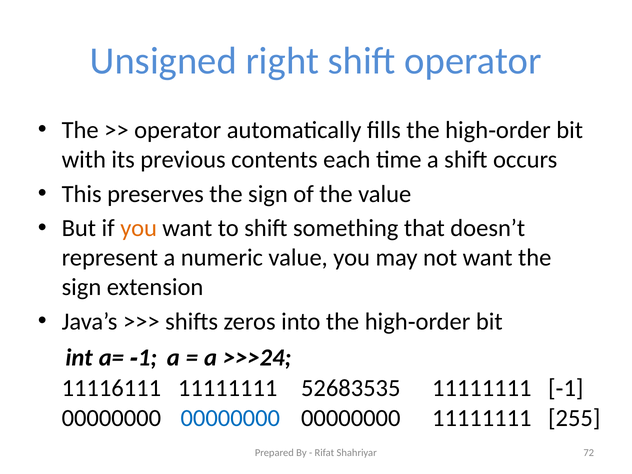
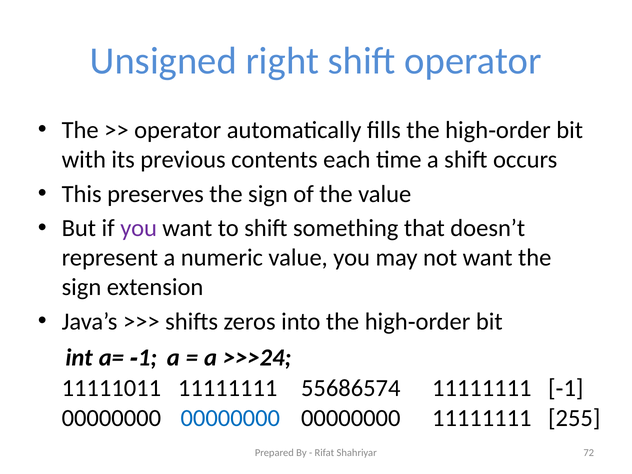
you at (139, 228) colour: orange -> purple
11116111: 11116111 -> 11111011
52683535: 52683535 -> 55686574
